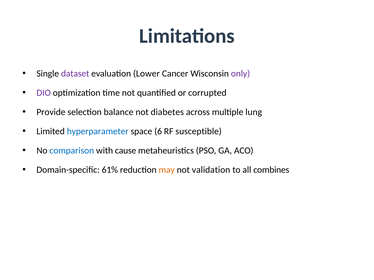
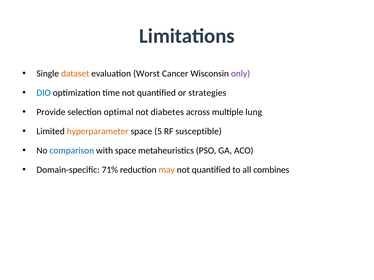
dataset colour: purple -> orange
Lower: Lower -> Worst
DIO colour: purple -> blue
corrupted: corrupted -> strategies
balance: balance -> optimal
hyperparameter colour: blue -> orange
6: 6 -> 5
with cause: cause -> space
61%: 61% -> 71%
validation at (211, 170): validation -> quantified
